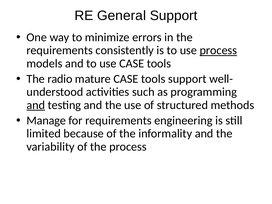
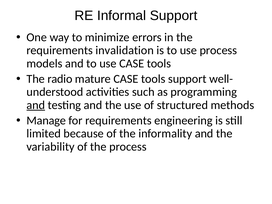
General: General -> Informal
consistently: consistently -> invalidation
process at (218, 50) underline: present -> none
